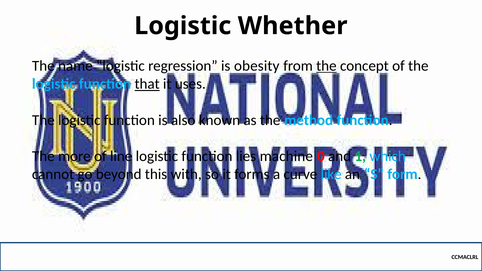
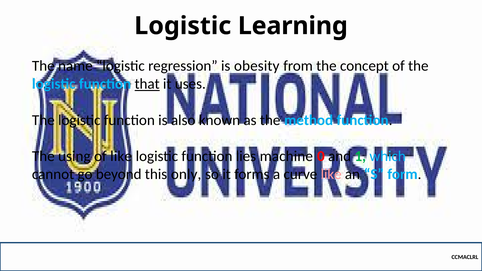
Whether: Whether -> Learning
the at (326, 66) underline: present -> none
more: more -> using
of line: line -> like
with: with -> only
like at (331, 174) colour: light blue -> pink
